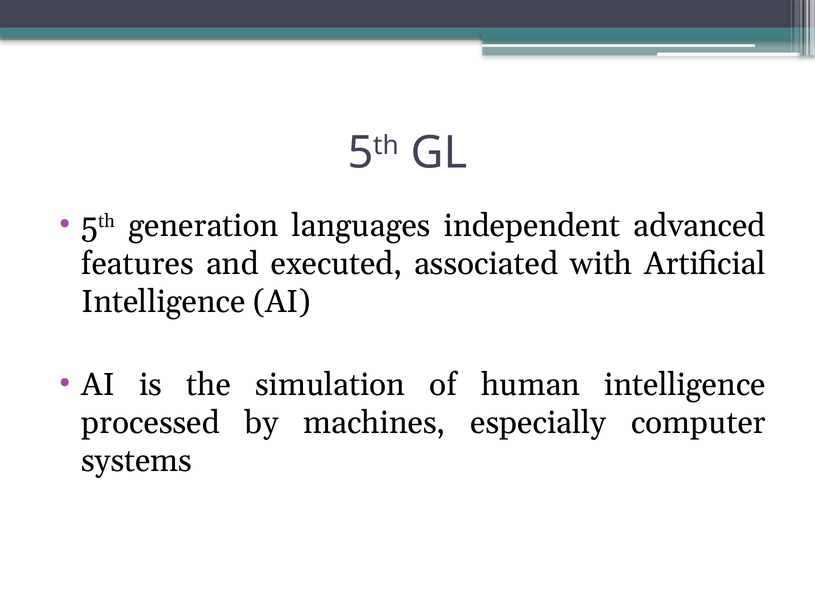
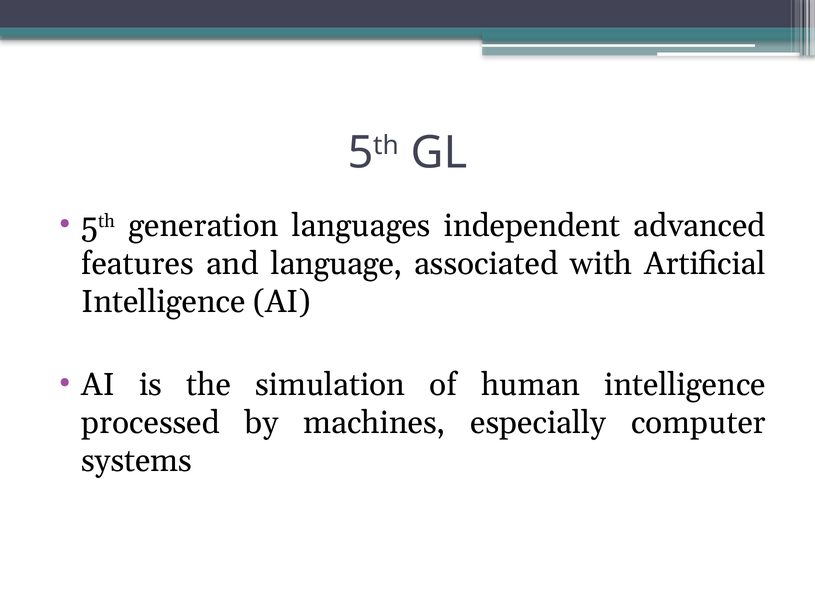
executed: executed -> language
